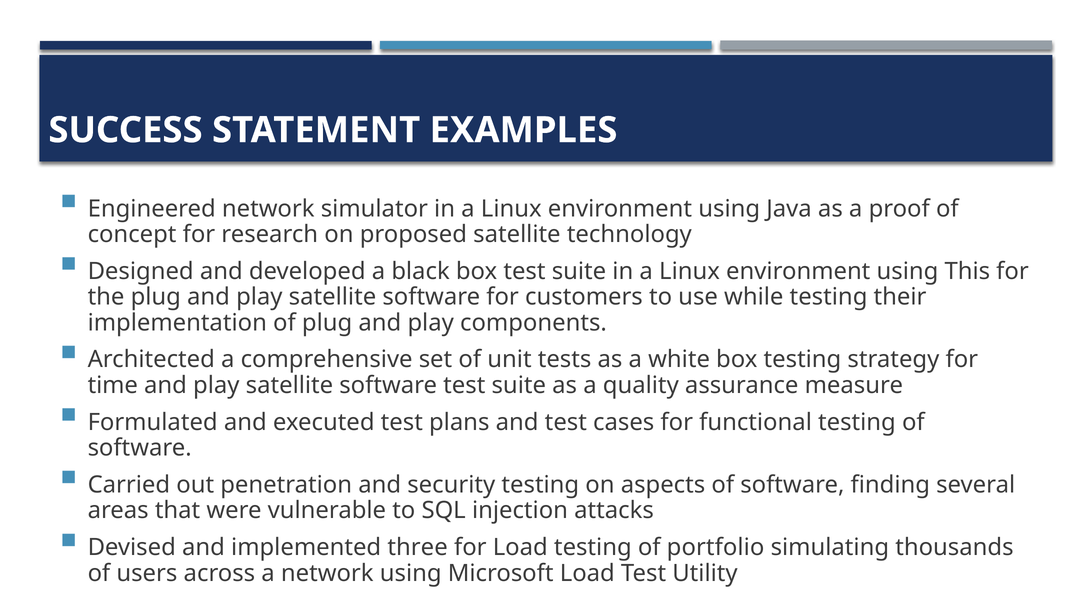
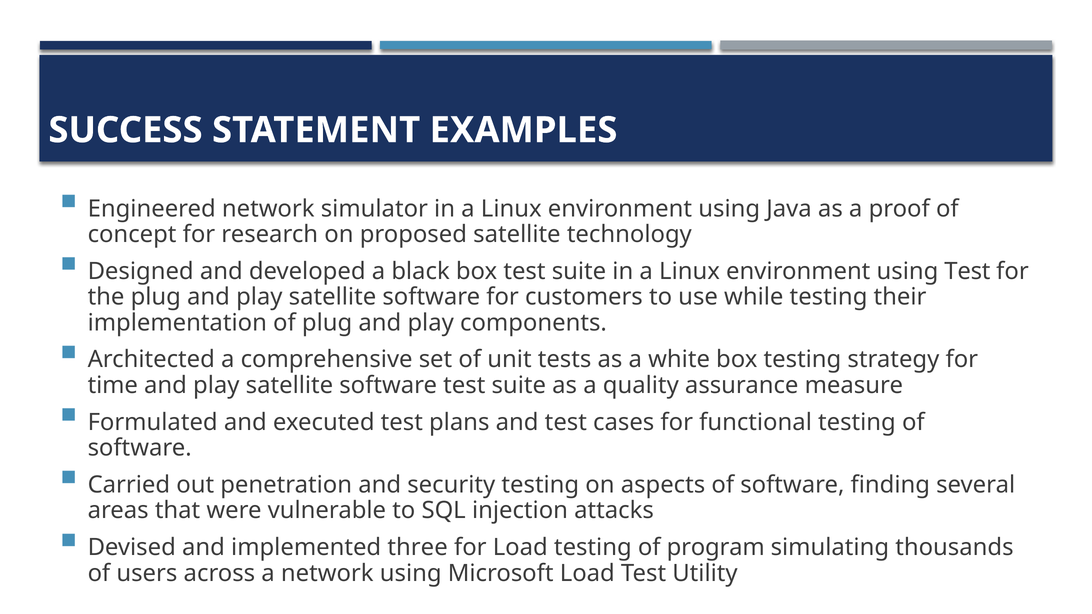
using This: This -> Test
portfolio: portfolio -> program
